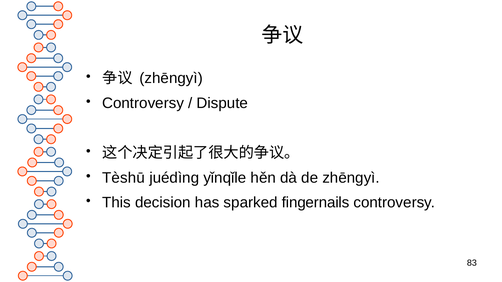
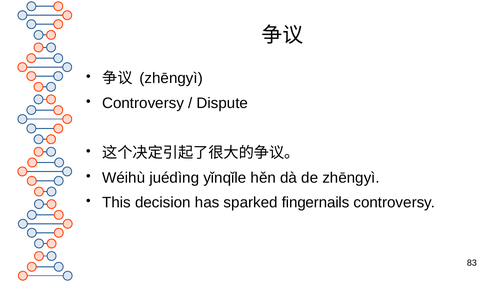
Tèshū: Tèshū -> Wéihù
